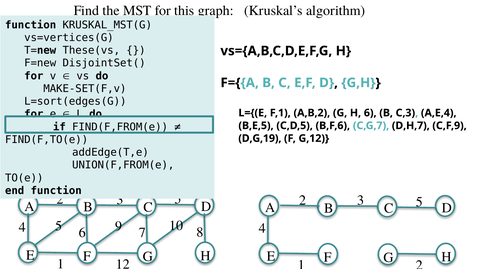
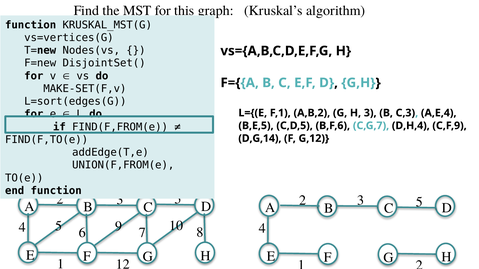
These(vs: These(vs -> Nodes(vs
H 6: 6 -> 3
D,H,7: D,H,7 -> D,H,4
D,G,19: D,G,19 -> D,G,14
